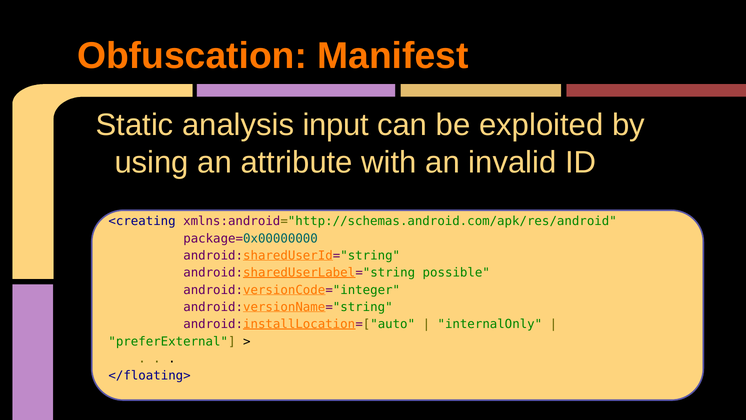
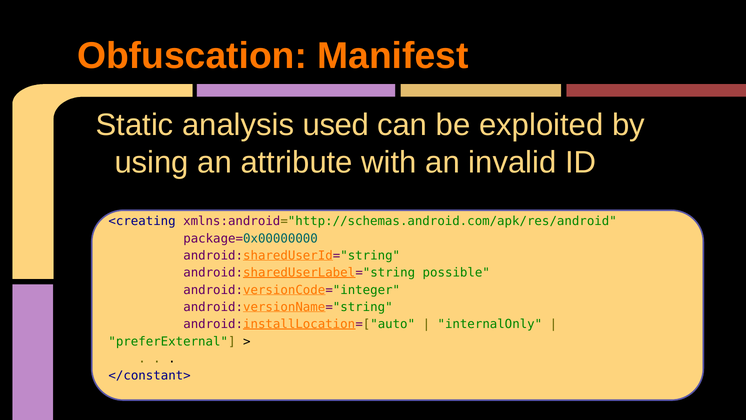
input: input -> used
</floating>: </floating> -> </constant>
